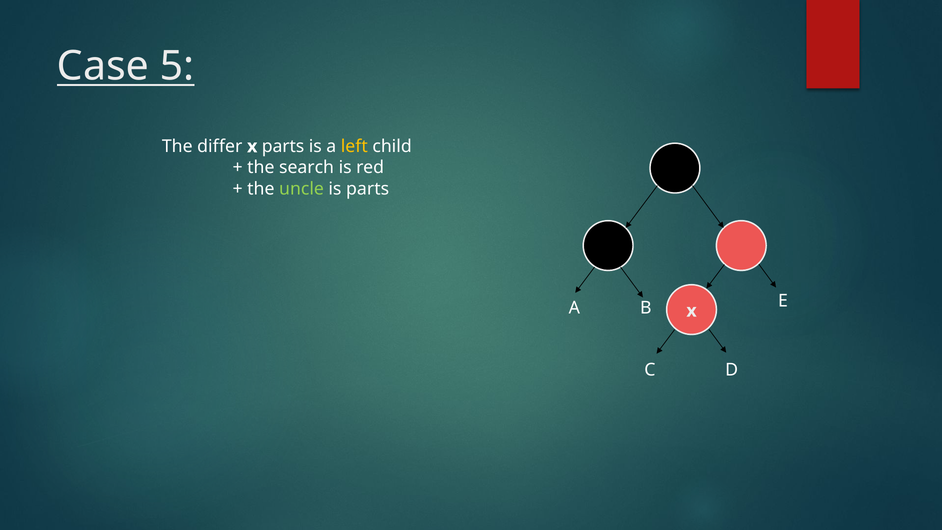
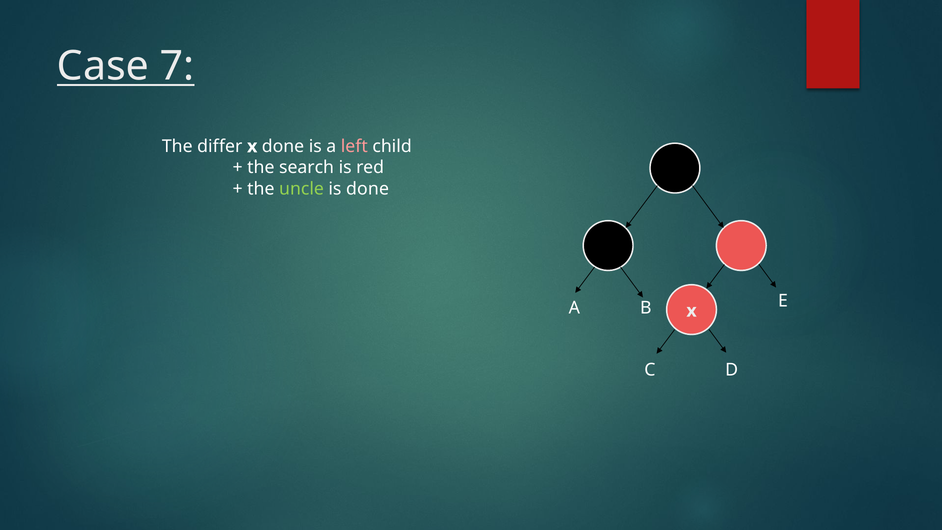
5: 5 -> 7
x parts: parts -> done
left colour: yellow -> pink
is parts: parts -> done
